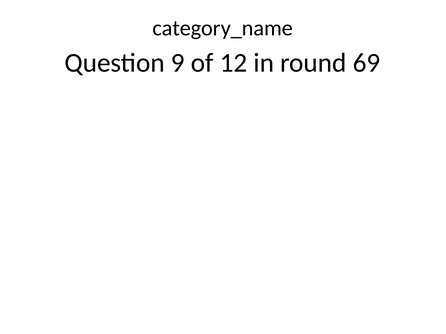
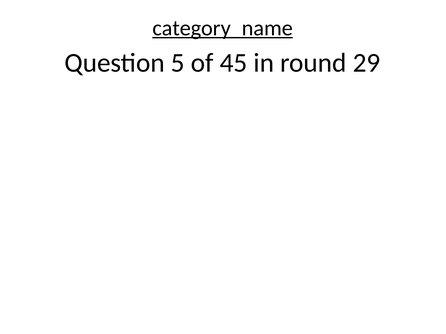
category_name underline: none -> present
9: 9 -> 5
12: 12 -> 45
69: 69 -> 29
